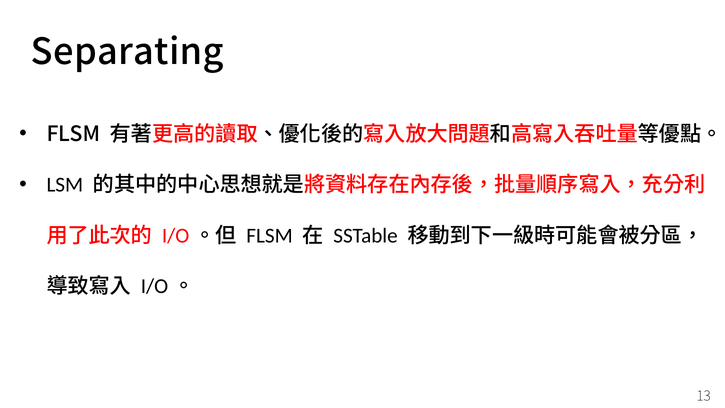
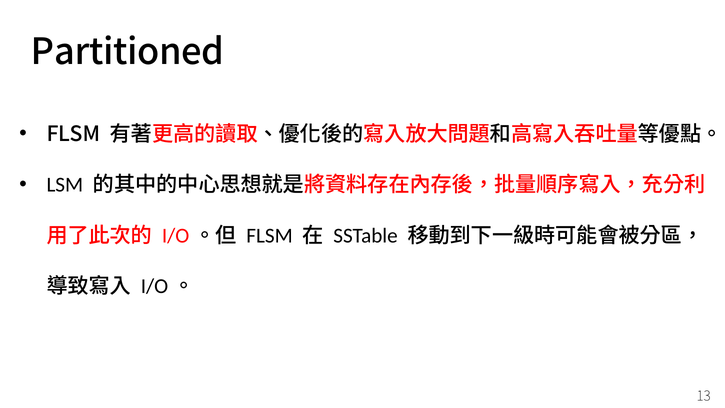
Separating: Separating -> Partitioned
